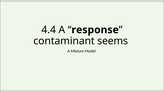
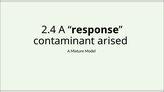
4.4: 4.4 -> 2.4
seems: seems -> arised
